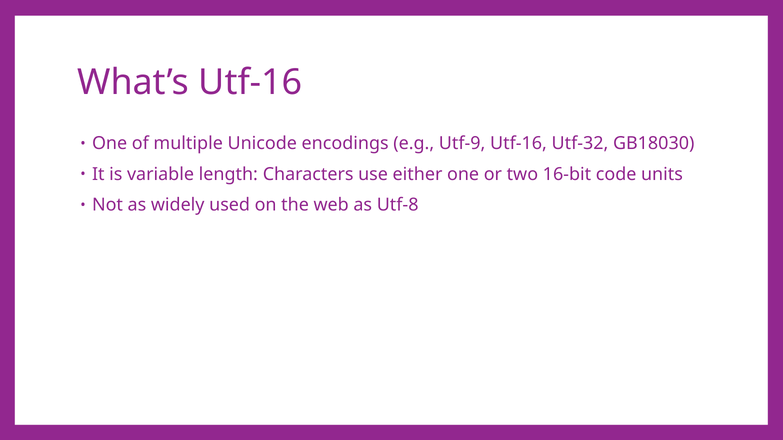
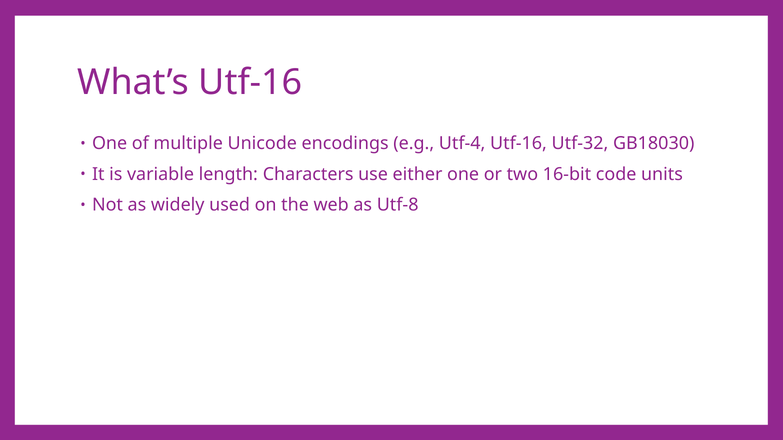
Utf-9: Utf-9 -> Utf-4
